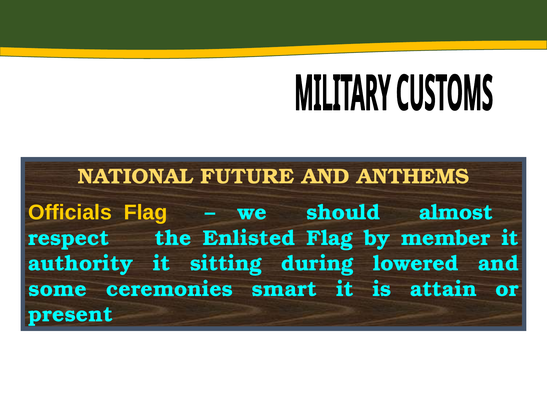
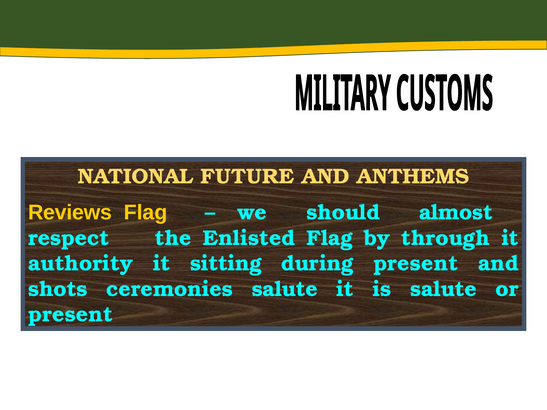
Officials: Officials -> Reviews
member: member -> through
during lowered: lowered -> present
some: some -> shots
ceremonies smart: smart -> salute
is attain: attain -> salute
